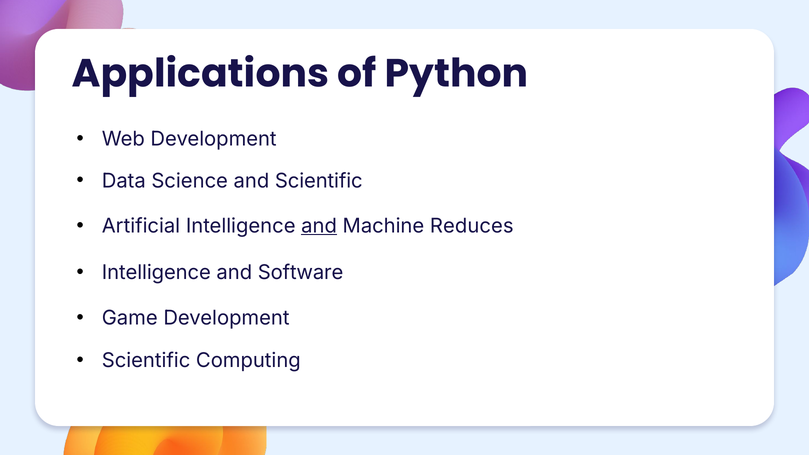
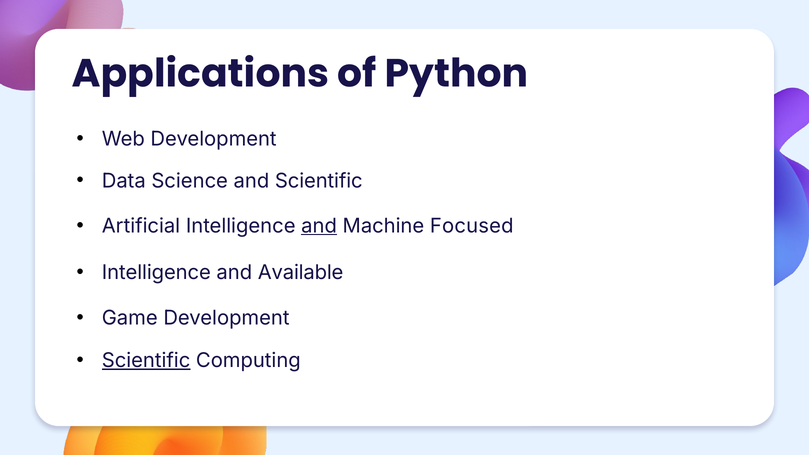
Reduces: Reduces -> Focused
Software: Software -> Available
Scientific at (146, 361) underline: none -> present
